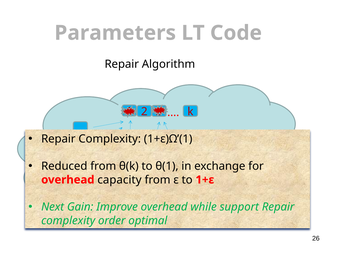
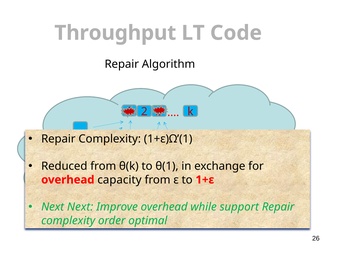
Parameters: Parameters -> Throughput
Next Gain: Gain -> Next
